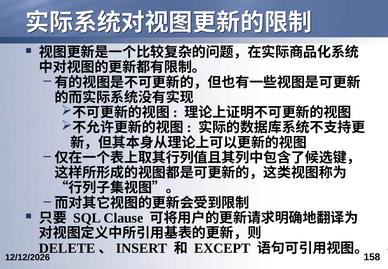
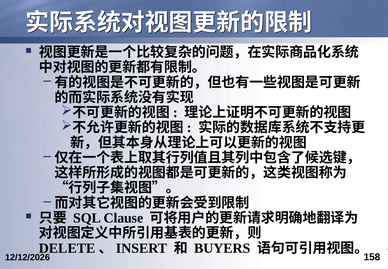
EXCEPT: EXCEPT -> BUYERS
